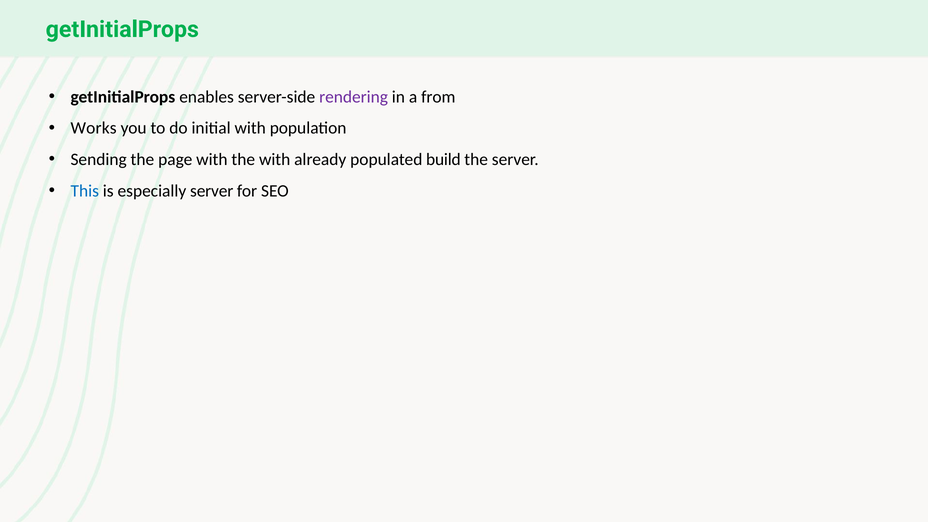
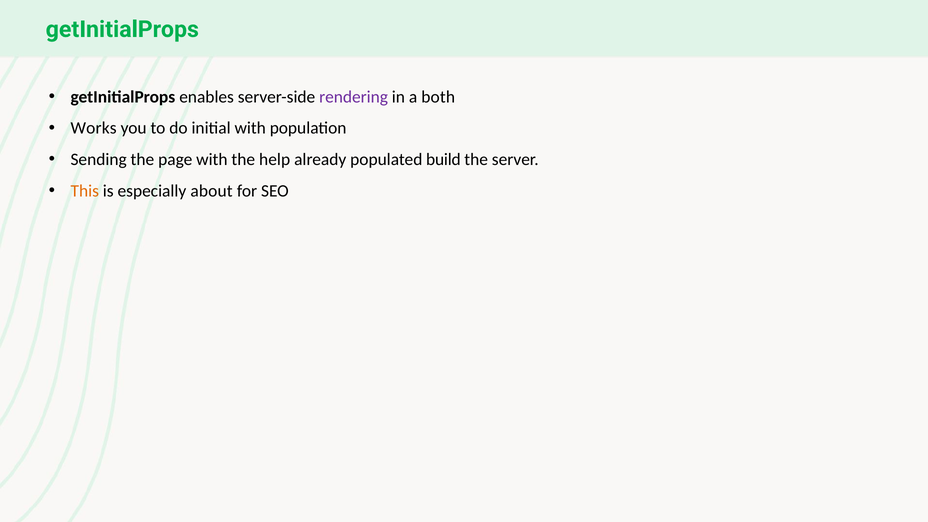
from: from -> both
the with: with -> help
This colour: blue -> orange
especially server: server -> about
